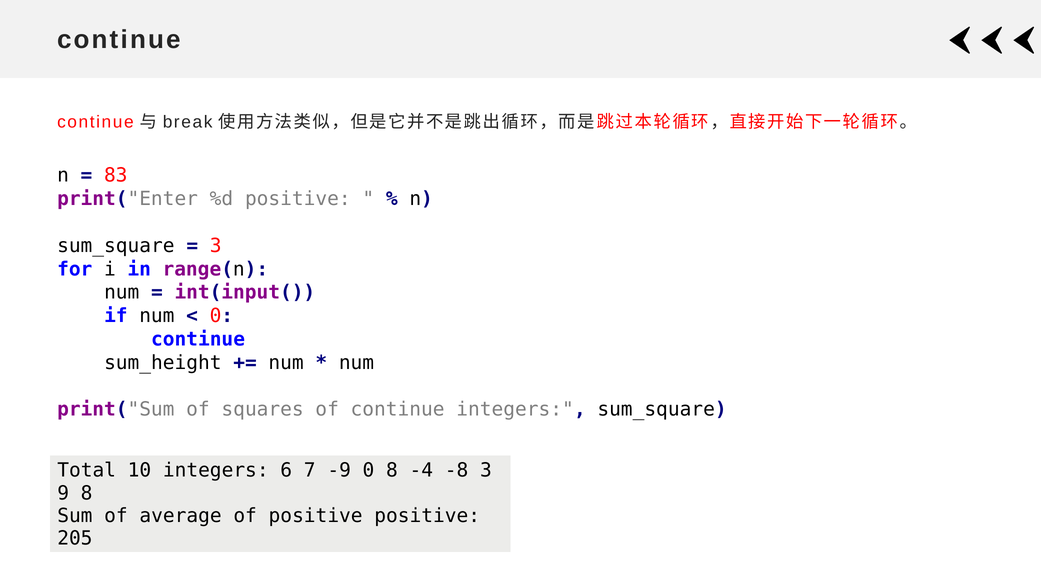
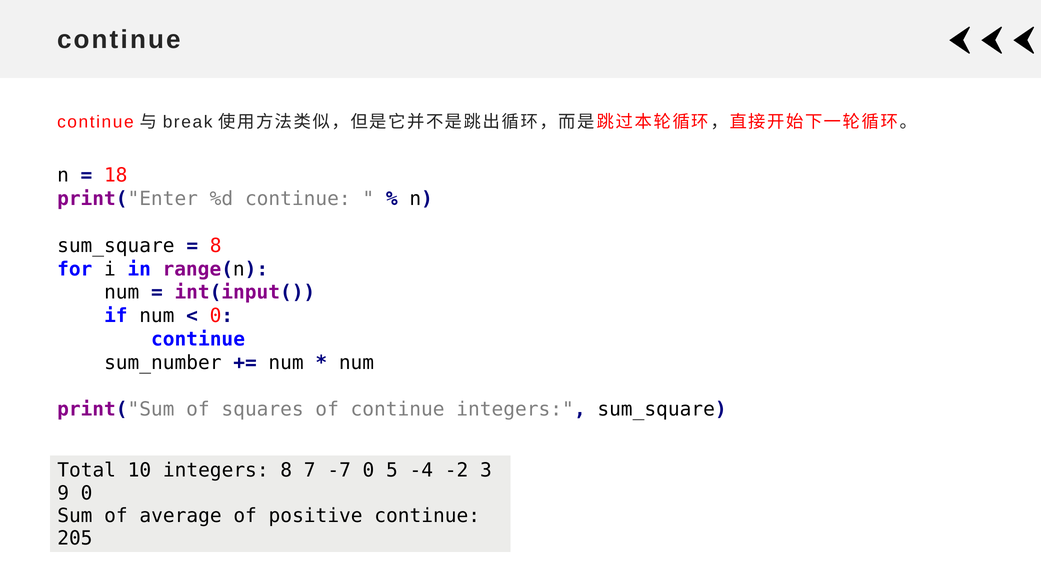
83: 83 -> 18
%d positive: positive -> continue
3 at (216, 246): 3 -> 8
sum_height: sum_height -> sum_number
integers 6: 6 -> 8
-9: -9 -> -7
0 8: 8 -> 5
-8: -8 -> -2
9 8: 8 -> 0
positive positive: positive -> continue
